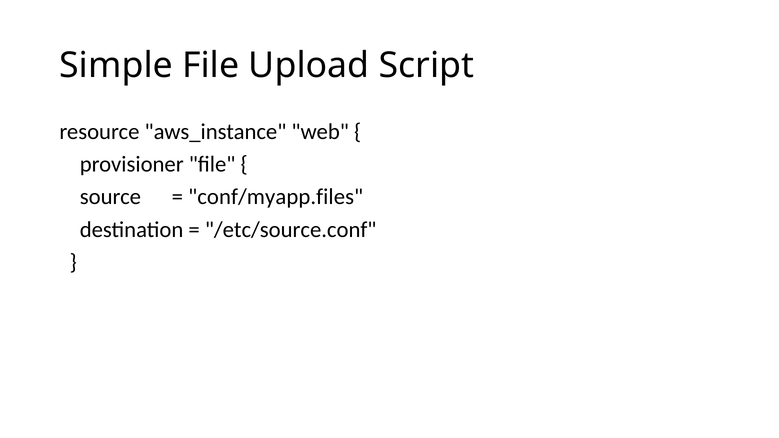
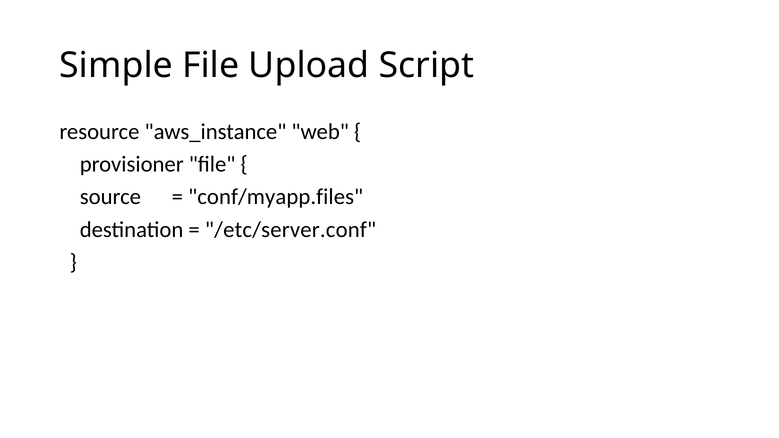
/etc/source.conf: /etc/source.conf -> /etc/server.conf
